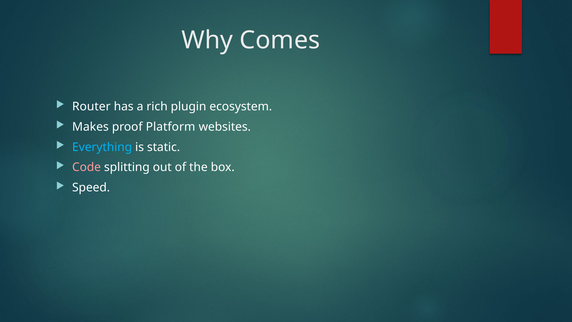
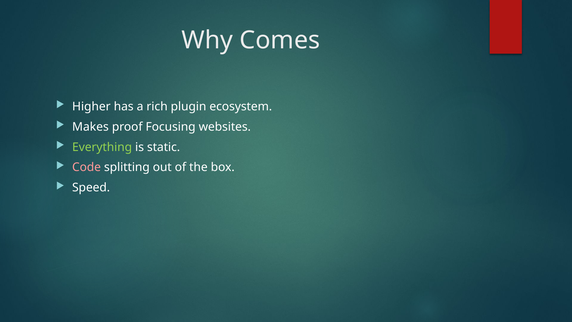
Router: Router -> Higher
Platform: Platform -> Focusing
Everything colour: light blue -> light green
